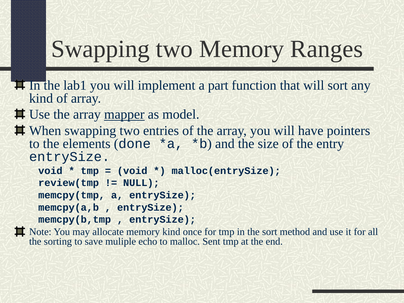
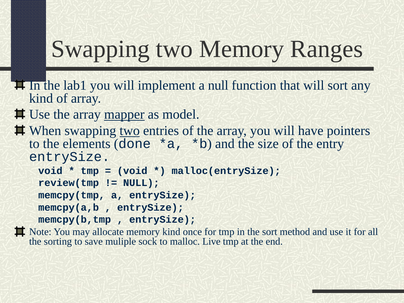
a part: part -> null
two at (130, 131) underline: none -> present
echo: echo -> sock
Sent: Sent -> Live
